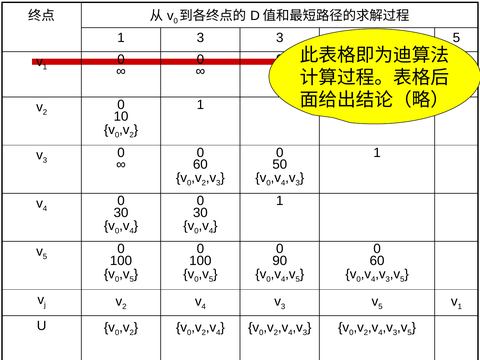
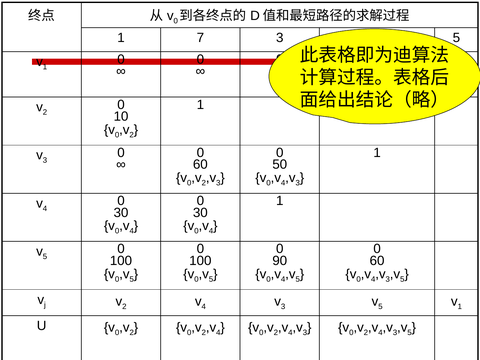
1 3: 3 -> 7
